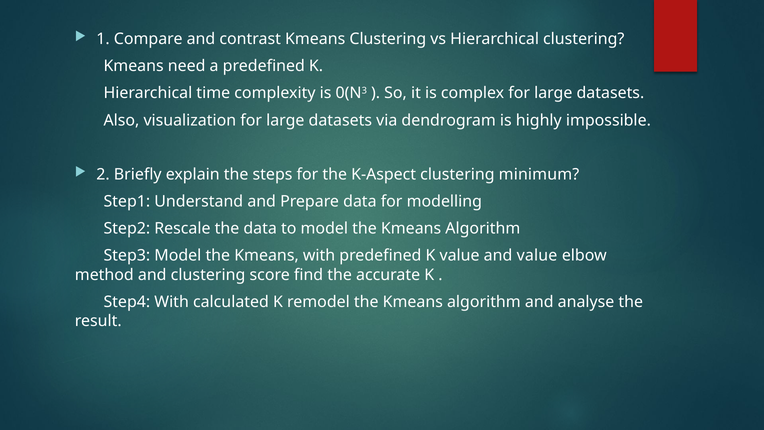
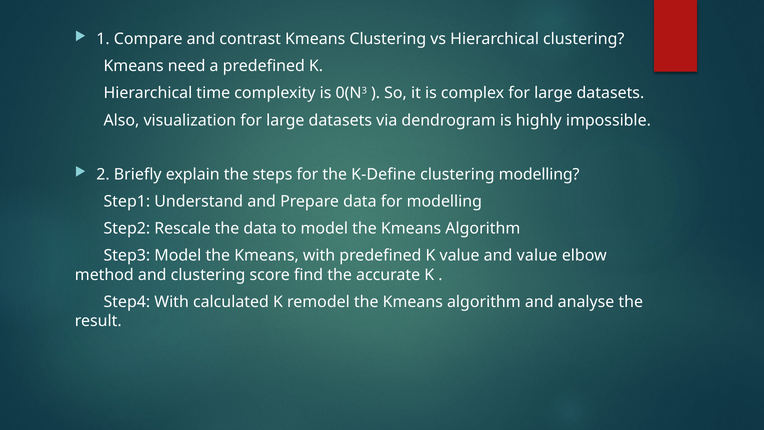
K-Aspect: K-Aspect -> K-Define
clustering minimum: minimum -> modelling
